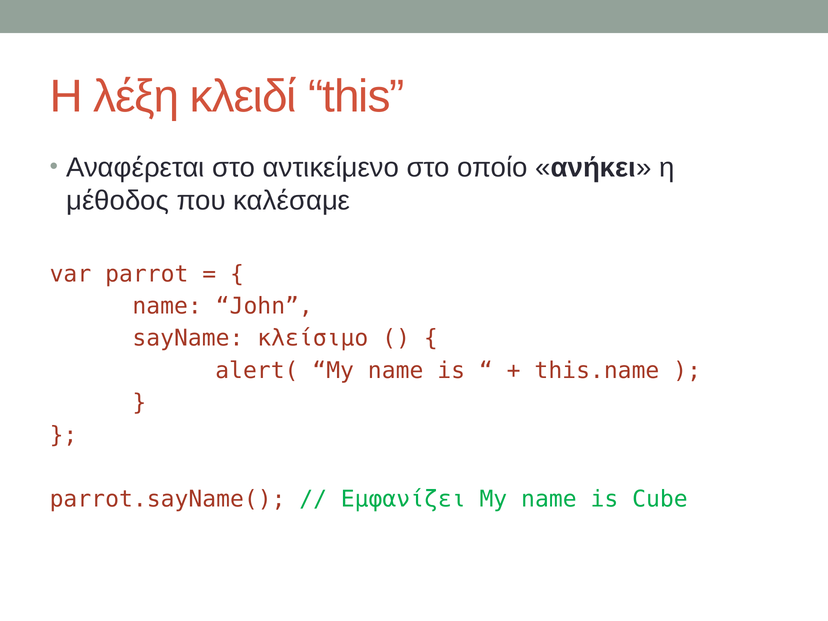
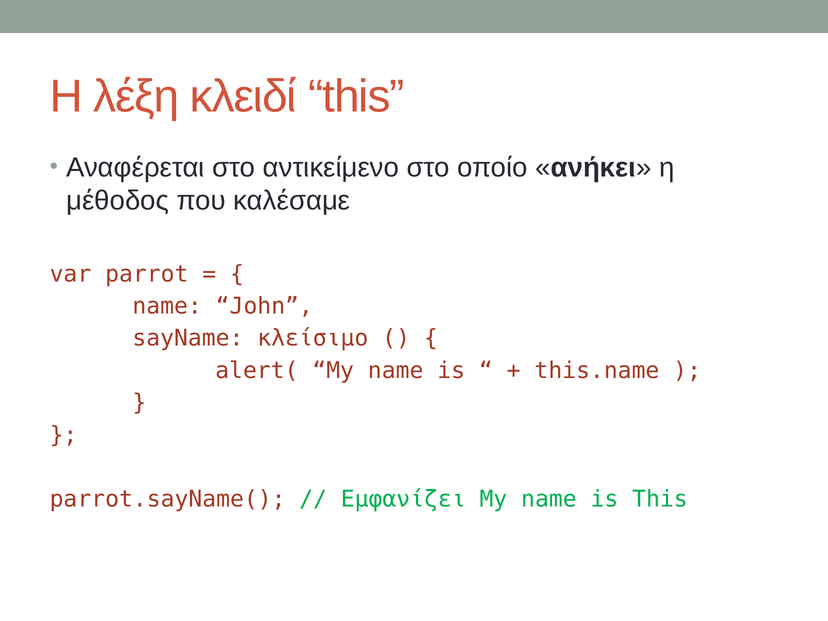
is Cube: Cube -> This
